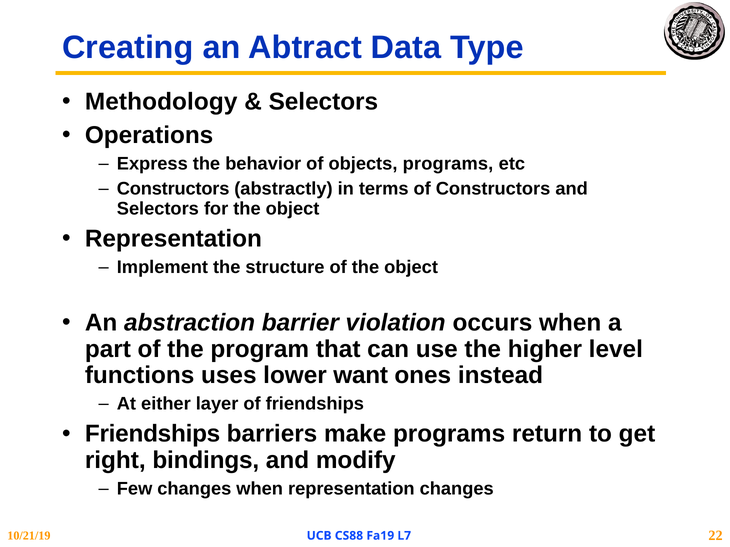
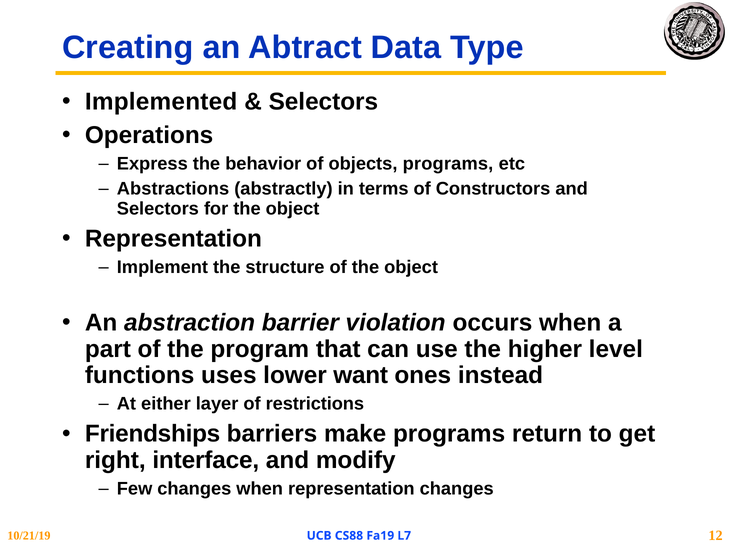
Methodology: Methodology -> Implemented
Constructors at (173, 189): Constructors -> Abstractions
of friendships: friendships -> restrictions
bindings: bindings -> interface
22: 22 -> 12
